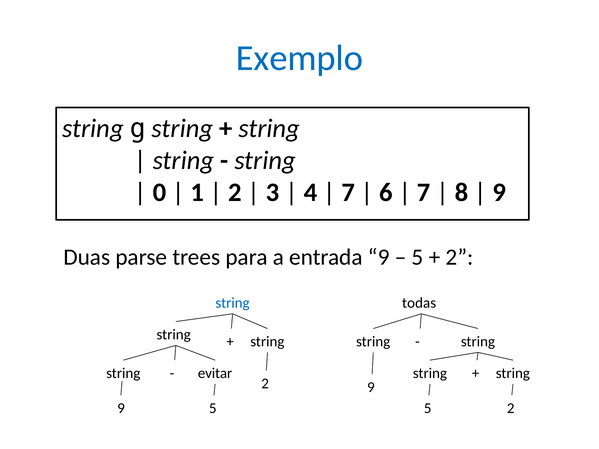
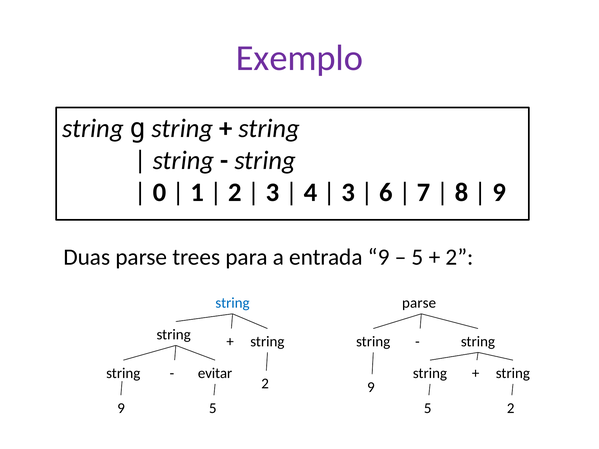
Exemplo colour: blue -> purple
7 at (348, 192): 7 -> 3
todas at (419, 303): todas -> parse
